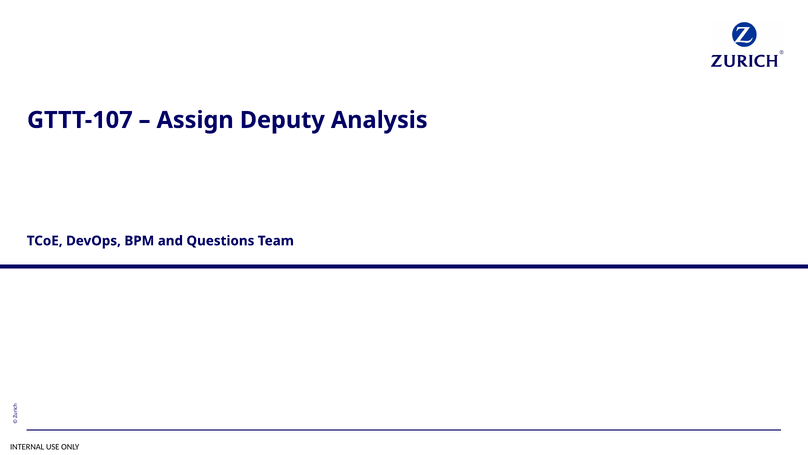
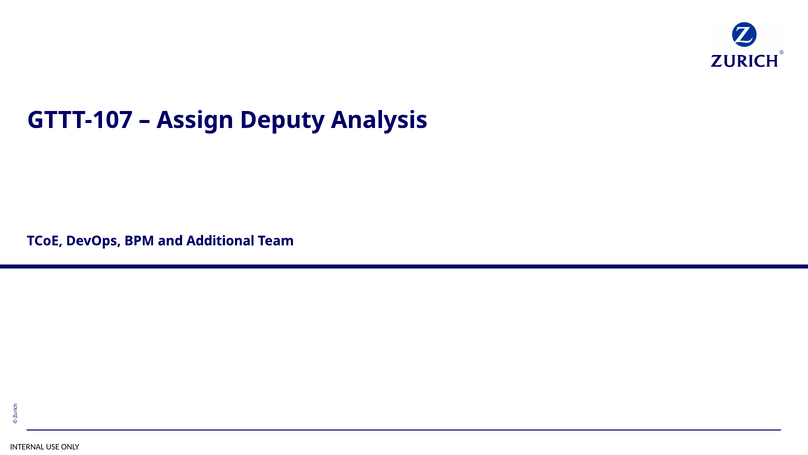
Questions: Questions -> Additional
